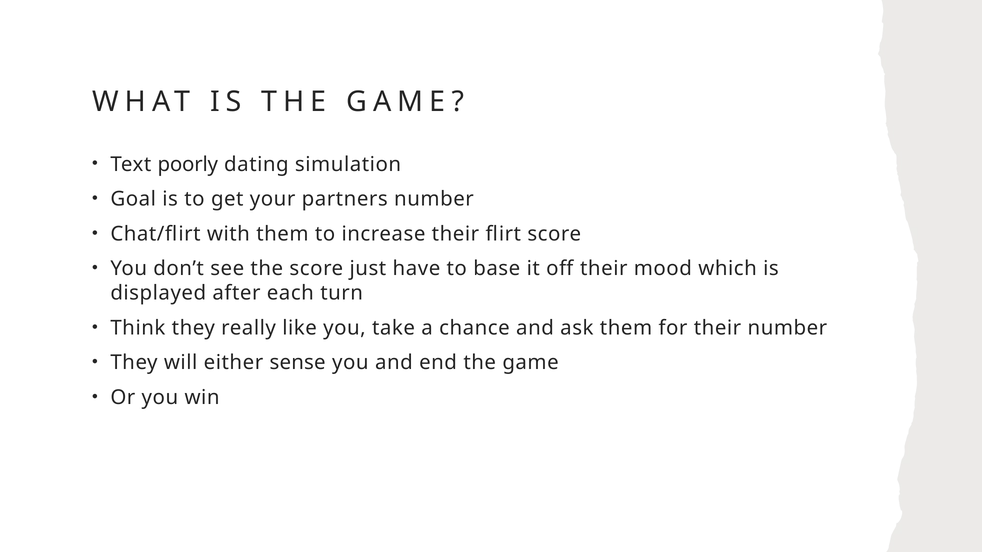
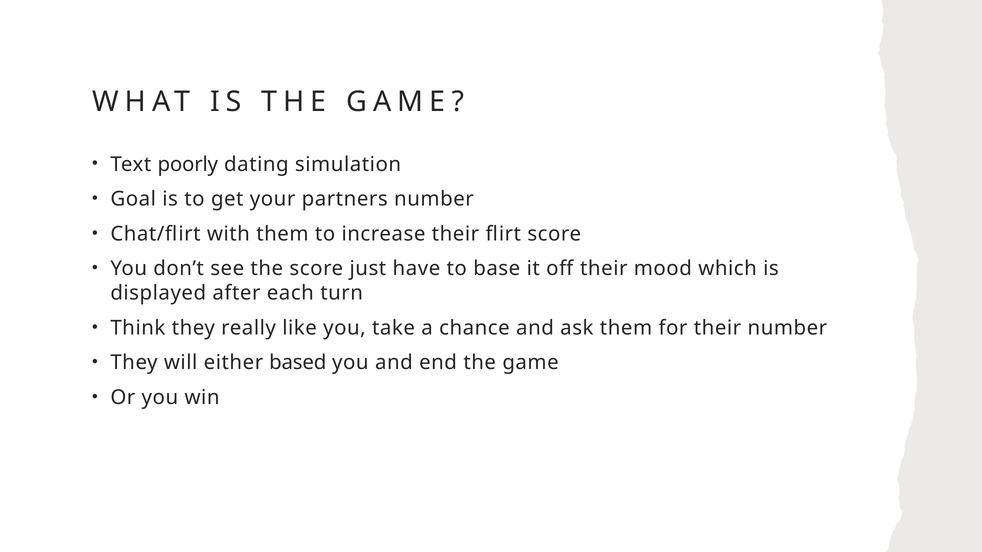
sense: sense -> based
